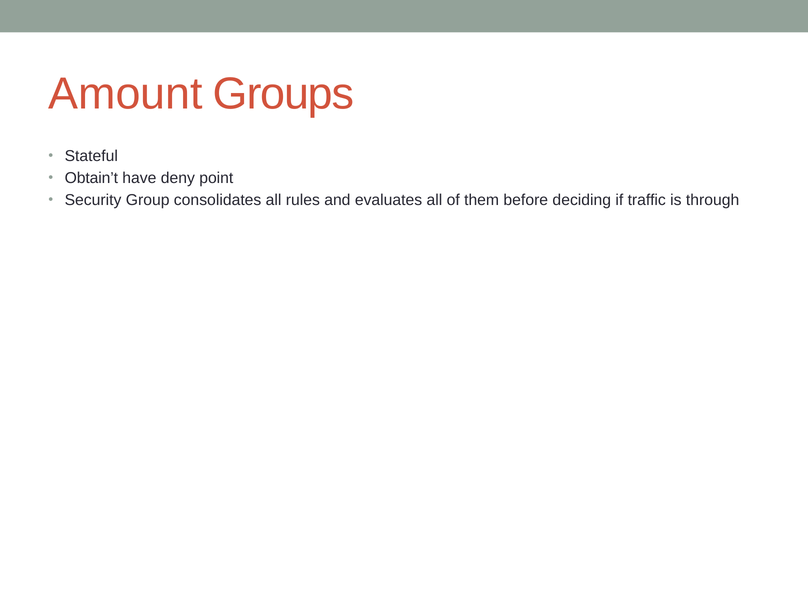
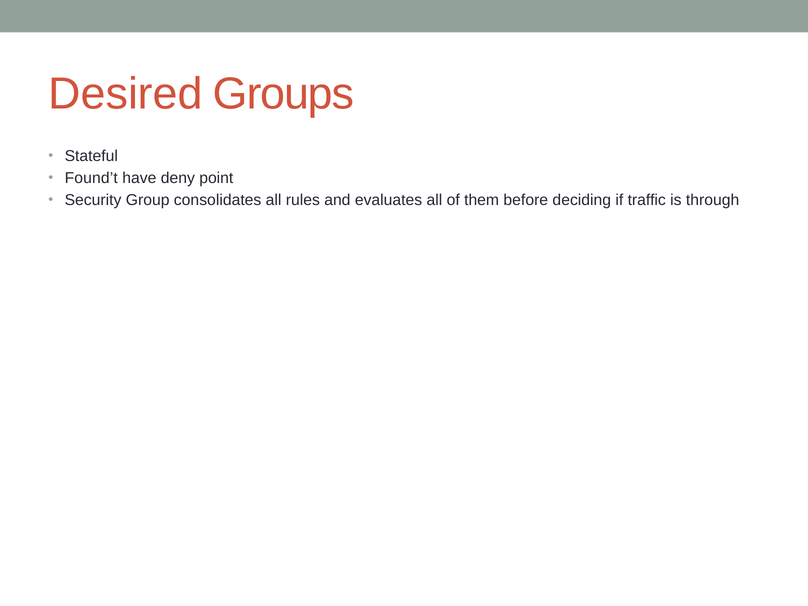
Amount: Amount -> Desired
Obtain’t: Obtain’t -> Found’t
